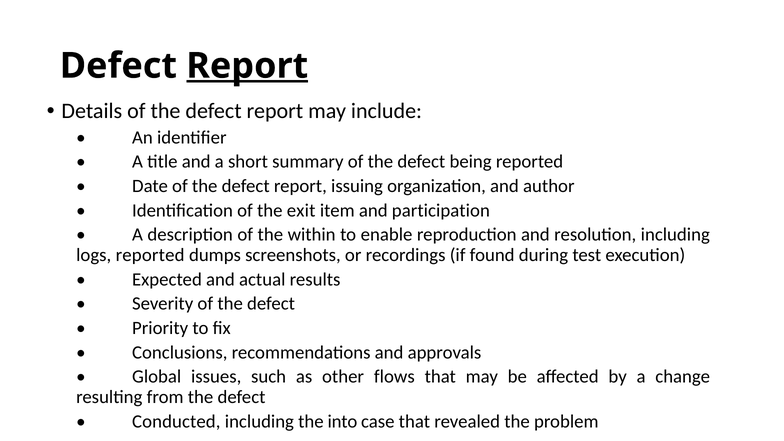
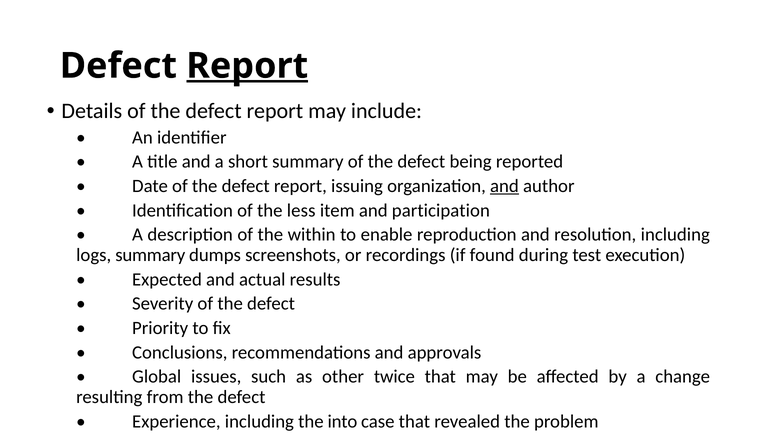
and at (504, 186) underline: none -> present
exit: exit -> less
logs reported: reported -> summary
flows: flows -> twice
Conducted: Conducted -> Experience
